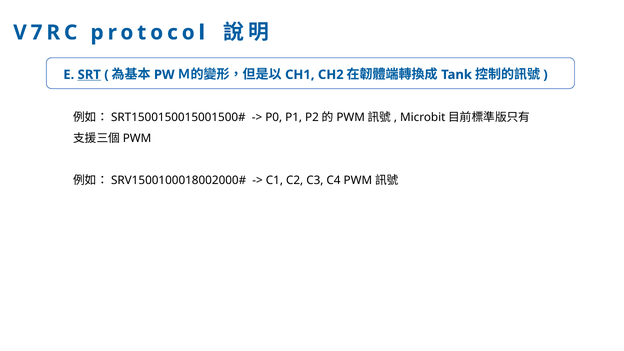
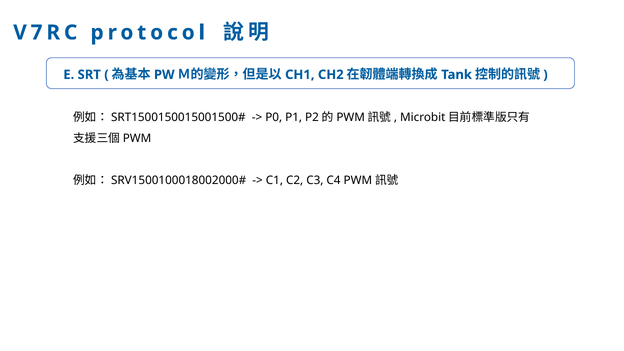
SRT underline: present -> none
